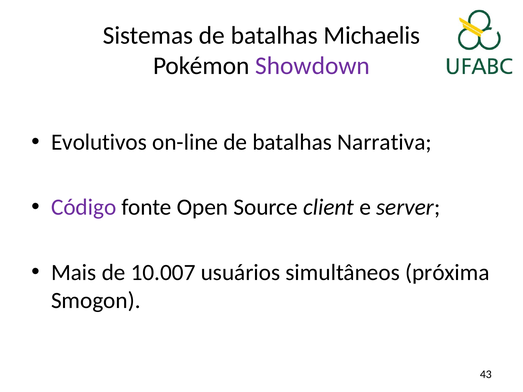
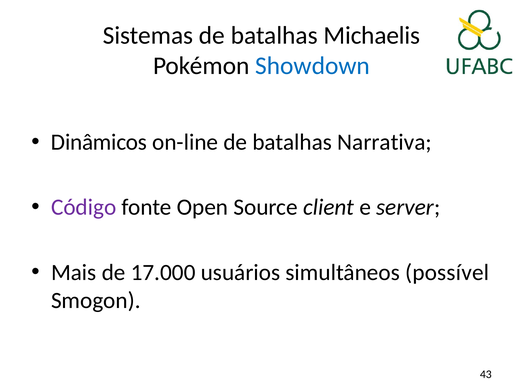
Showdown colour: purple -> blue
Evolutivos: Evolutivos -> Dinâmicos
10.007: 10.007 -> 17.000
próxima: próxima -> possível
